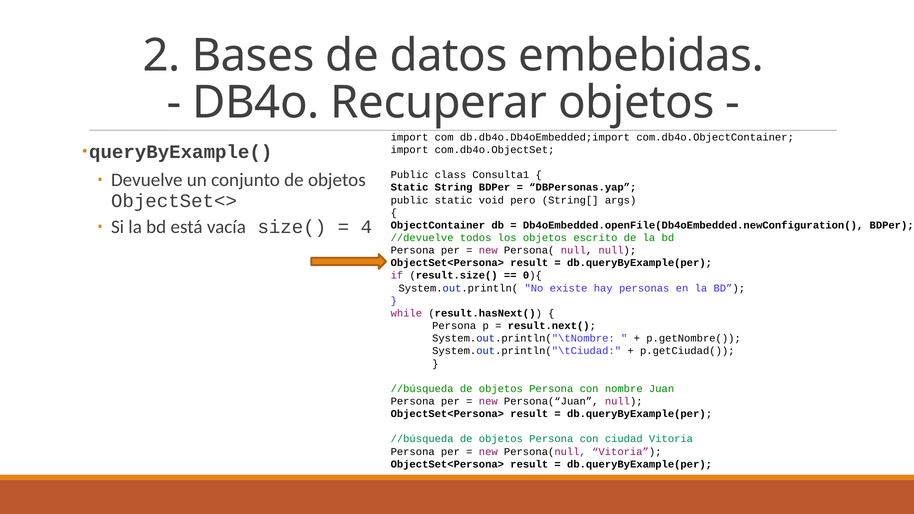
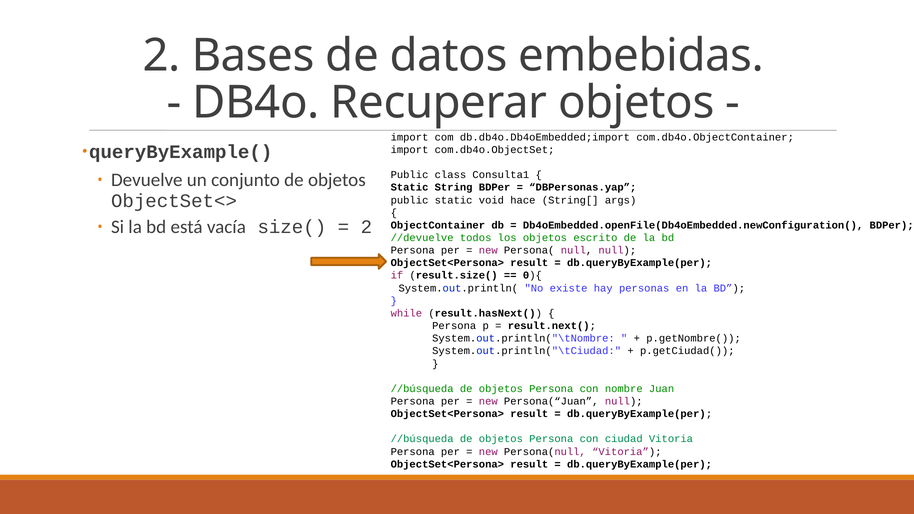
pero: pero -> hace
4 at (366, 227): 4 -> 2
